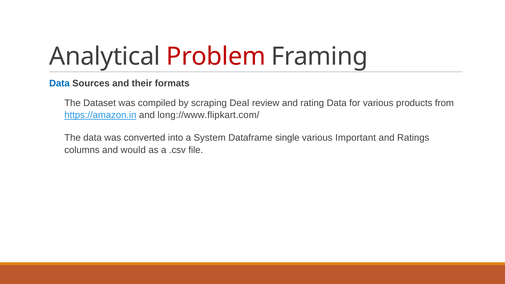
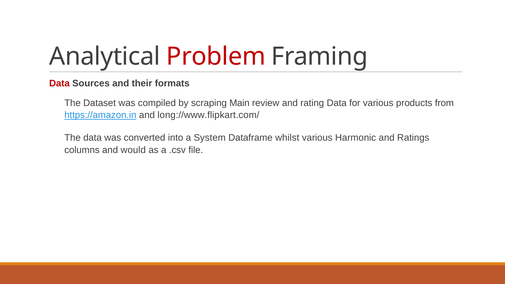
Data at (59, 83) colour: blue -> red
Deal: Deal -> Main
single: single -> whilst
Important: Important -> Harmonic
